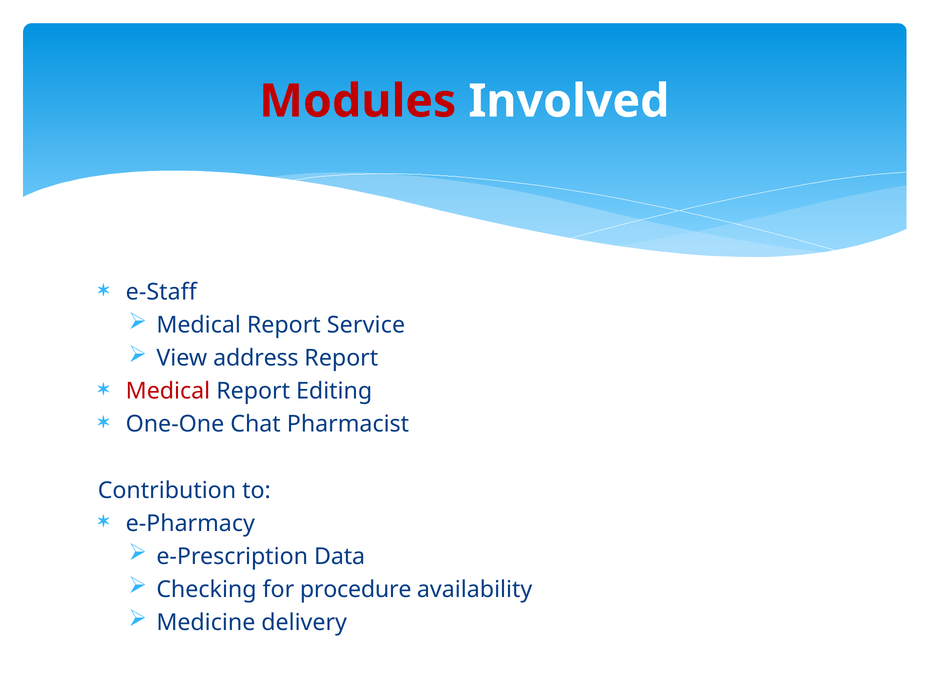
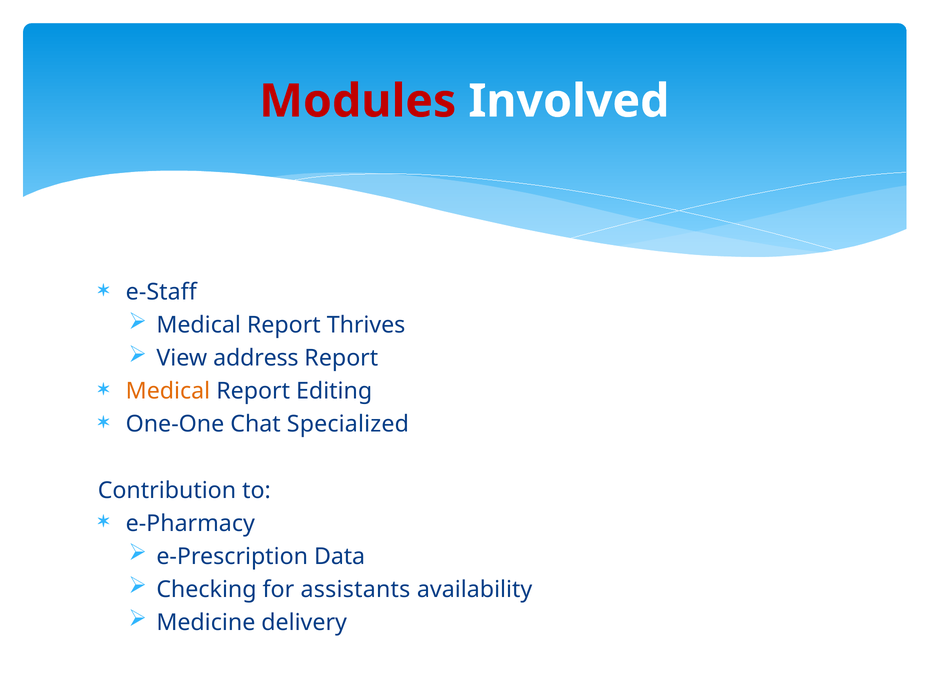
Service: Service -> Thrives
Medical at (168, 391) colour: red -> orange
Pharmacist: Pharmacist -> Specialized
procedure: procedure -> assistants
